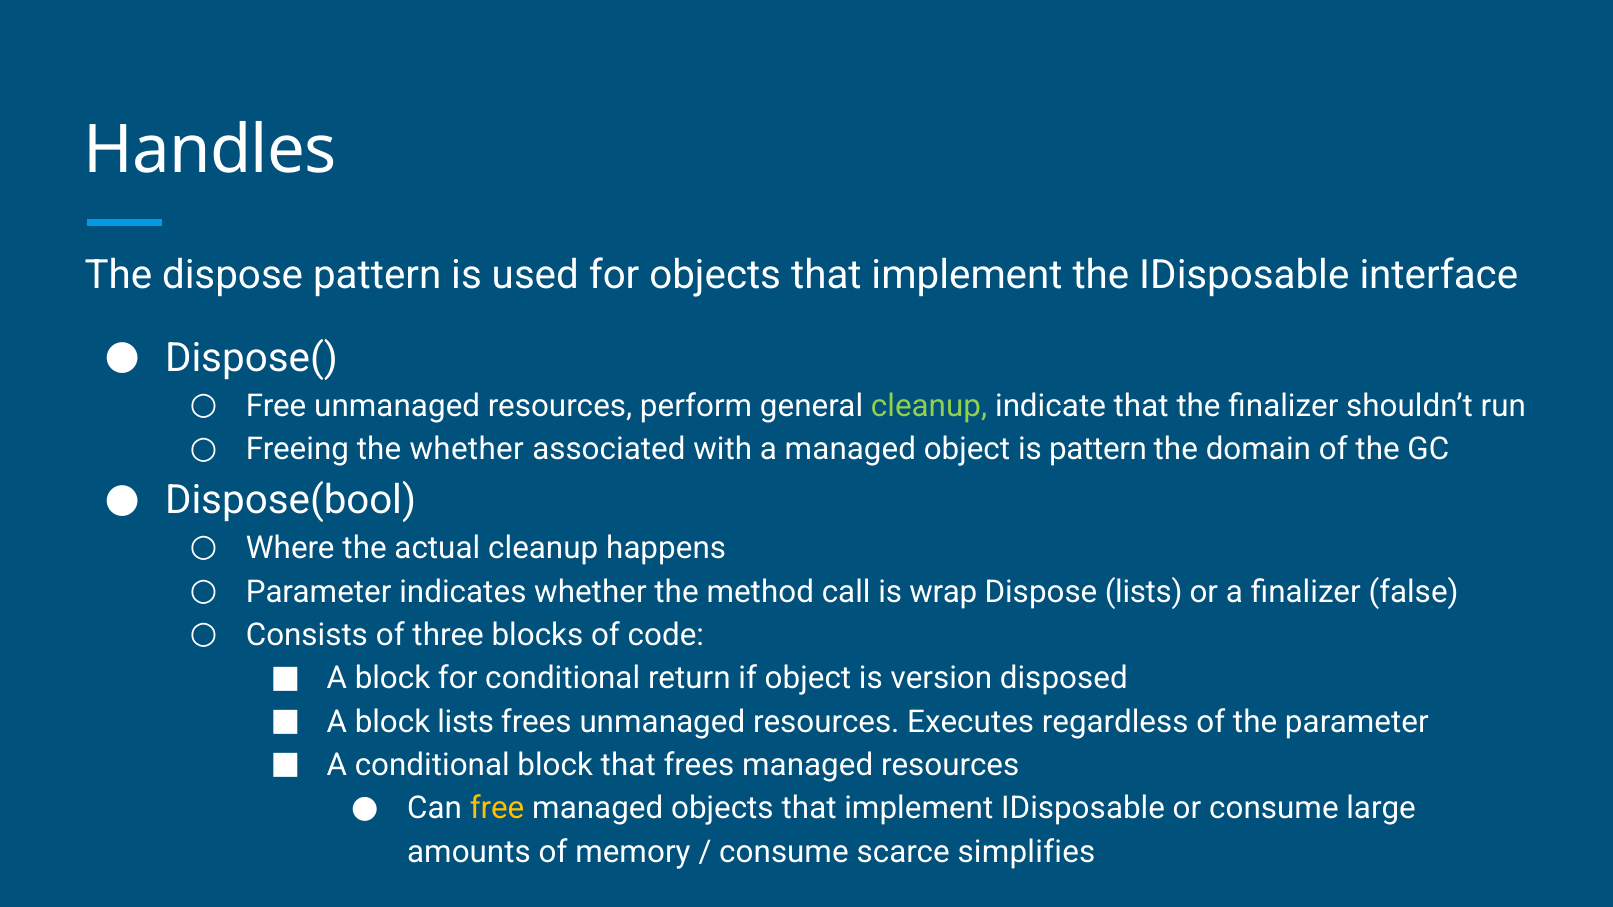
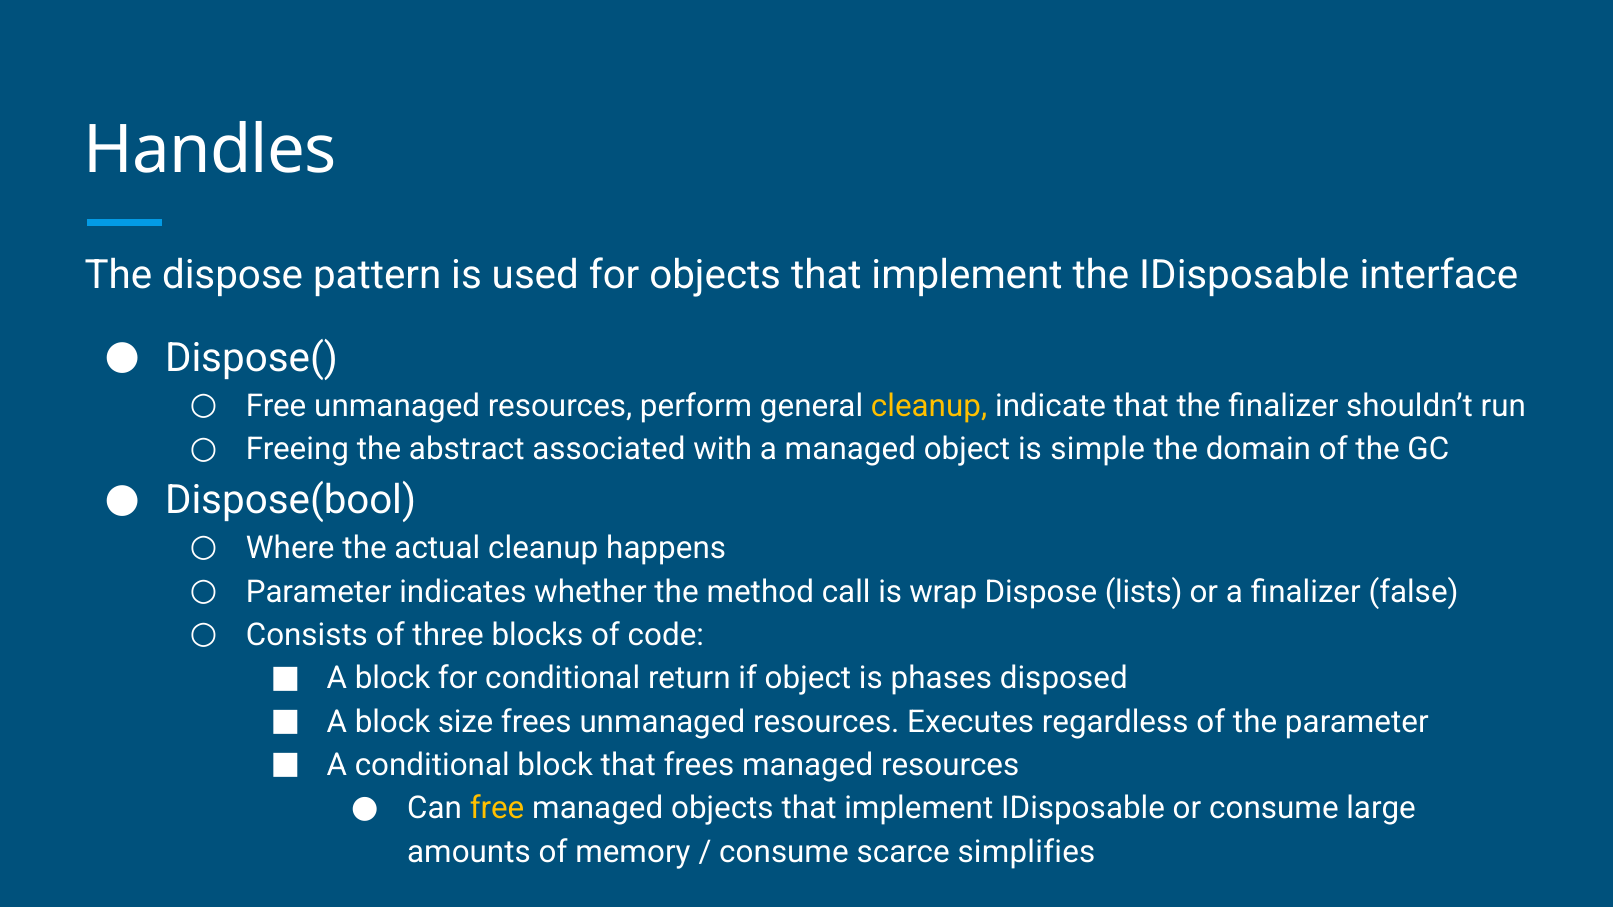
cleanup at (929, 406) colour: light green -> yellow
the whether: whether -> abstract
is pattern: pattern -> simple
version: version -> phases
block lists: lists -> size
